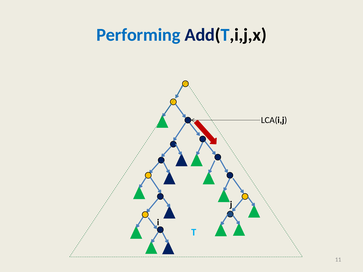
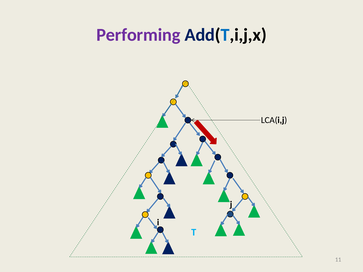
Performing colour: blue -> purple
